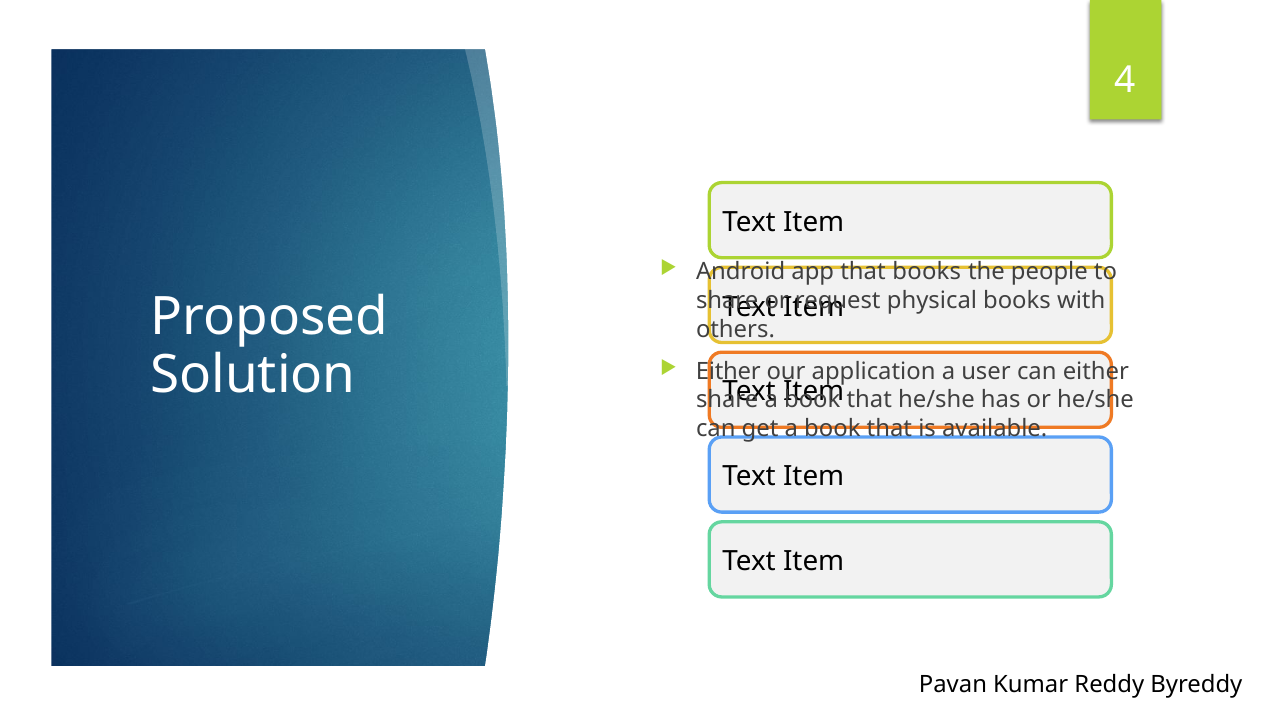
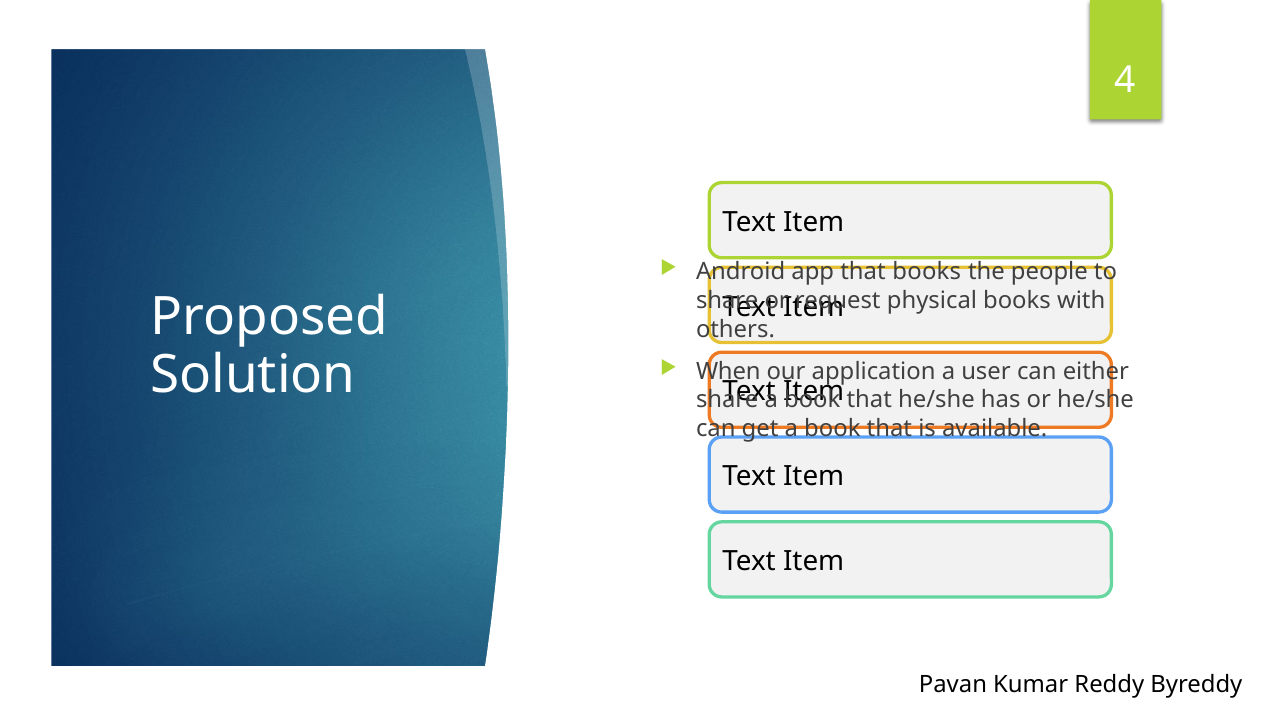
Either at (728, 371): Either -> When
